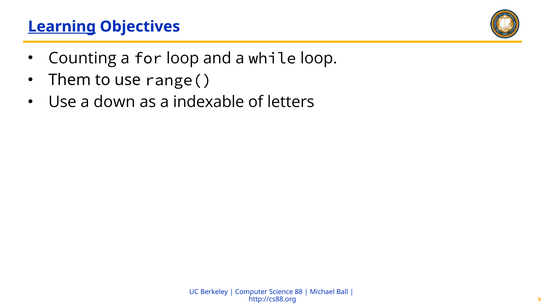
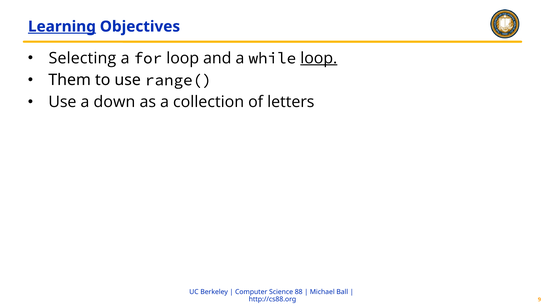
Counting: Counting -> Selecting
loop at (319, 58) underline: none -> present
indexable: indexable -> collection
